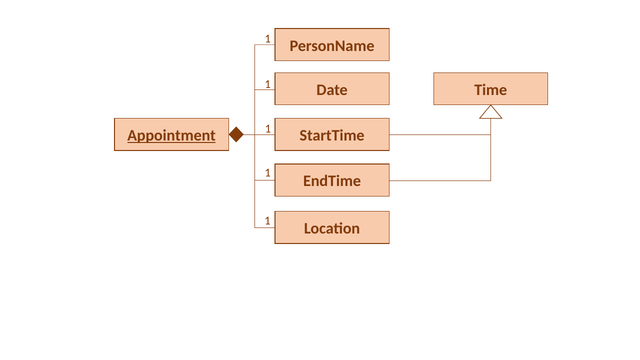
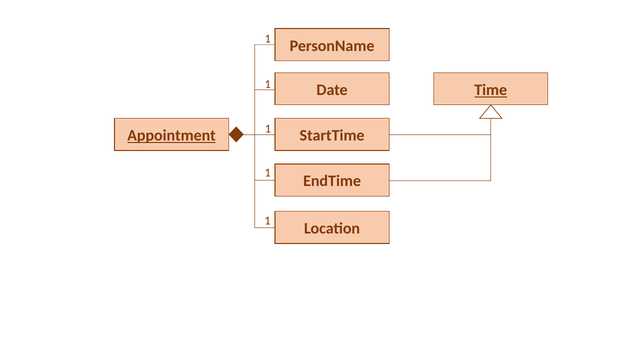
Time underline: none -> present
